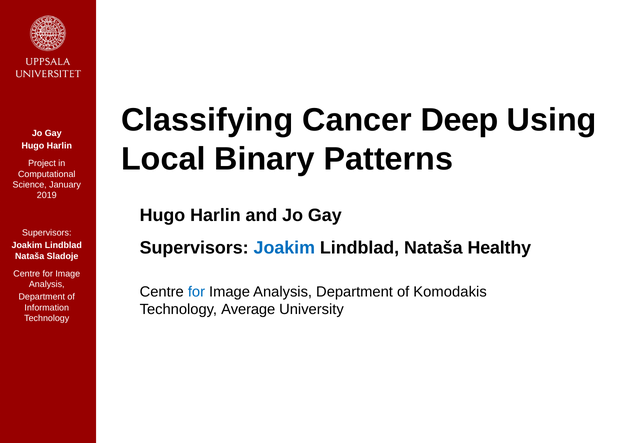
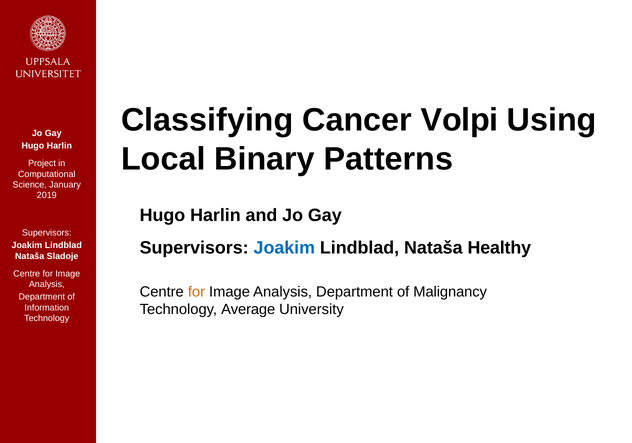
Deep: Deep -> Volpi
for at (196, 292) colour: blue -> orange
Komodakis: Komodakis -> Malignancy
